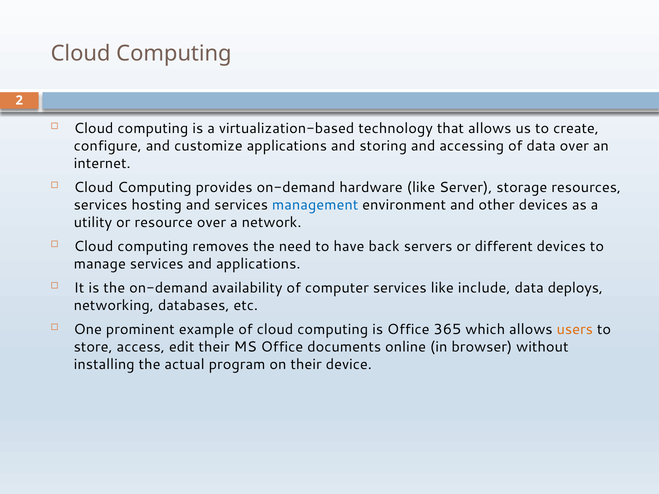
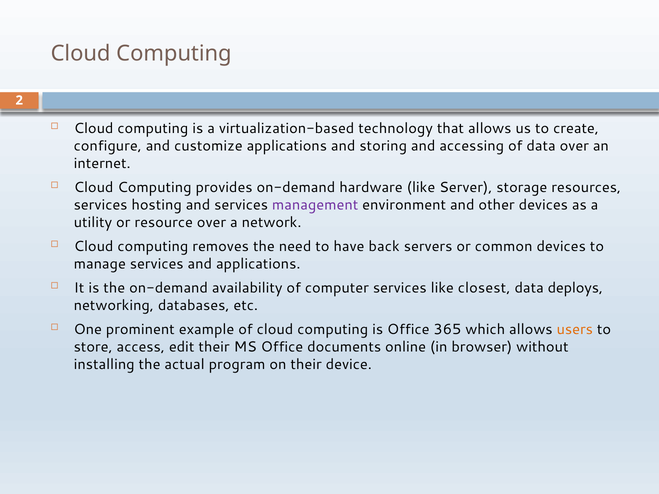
management colour: blue -> purple
different: different -> common
include: include -> closest
